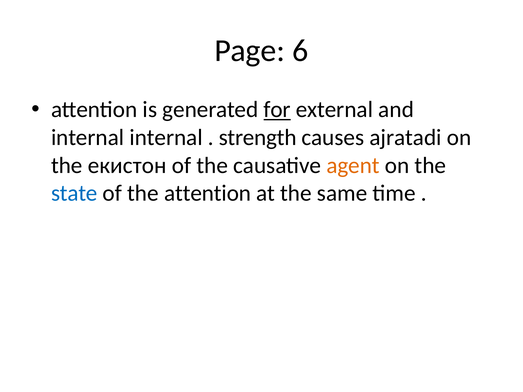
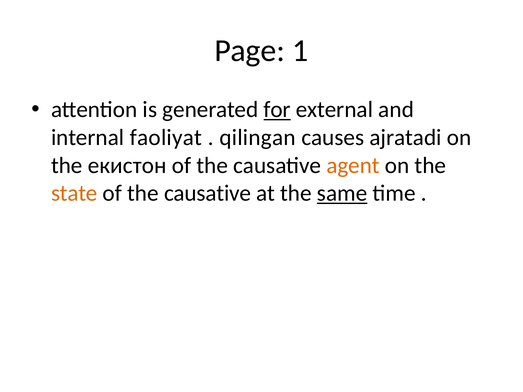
6: 6 -> 1
internal internal: internal -> faoliyat
strength: strength -> qilingan
state colour: blue -> orange
attention at (208, 193): attention -> causative
same underline: none -> present
